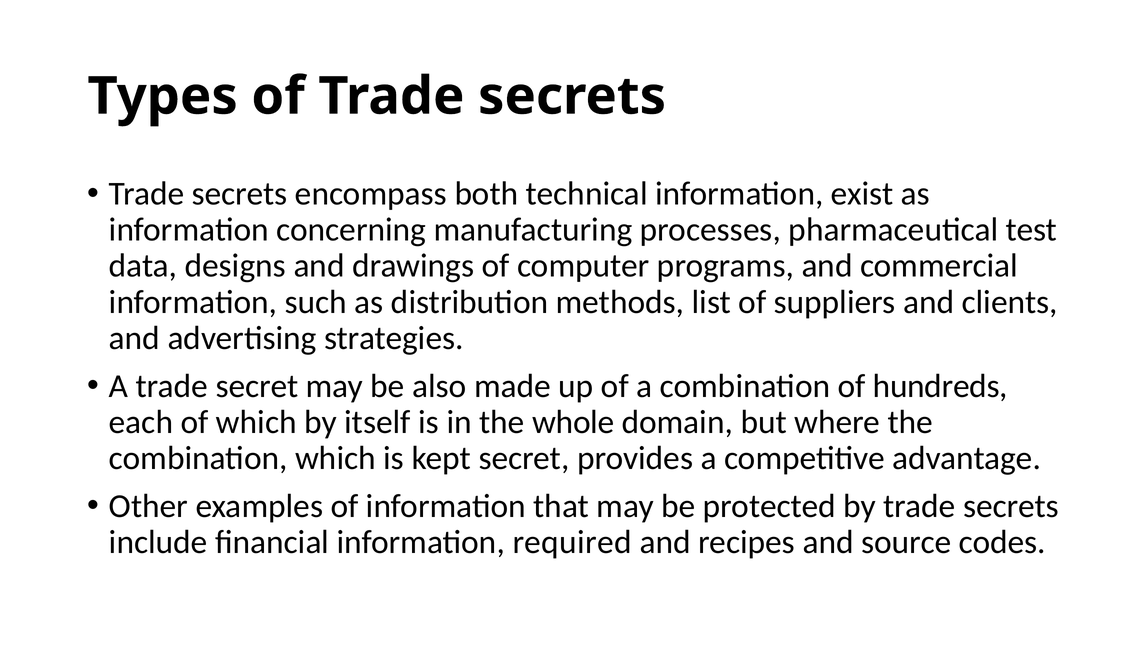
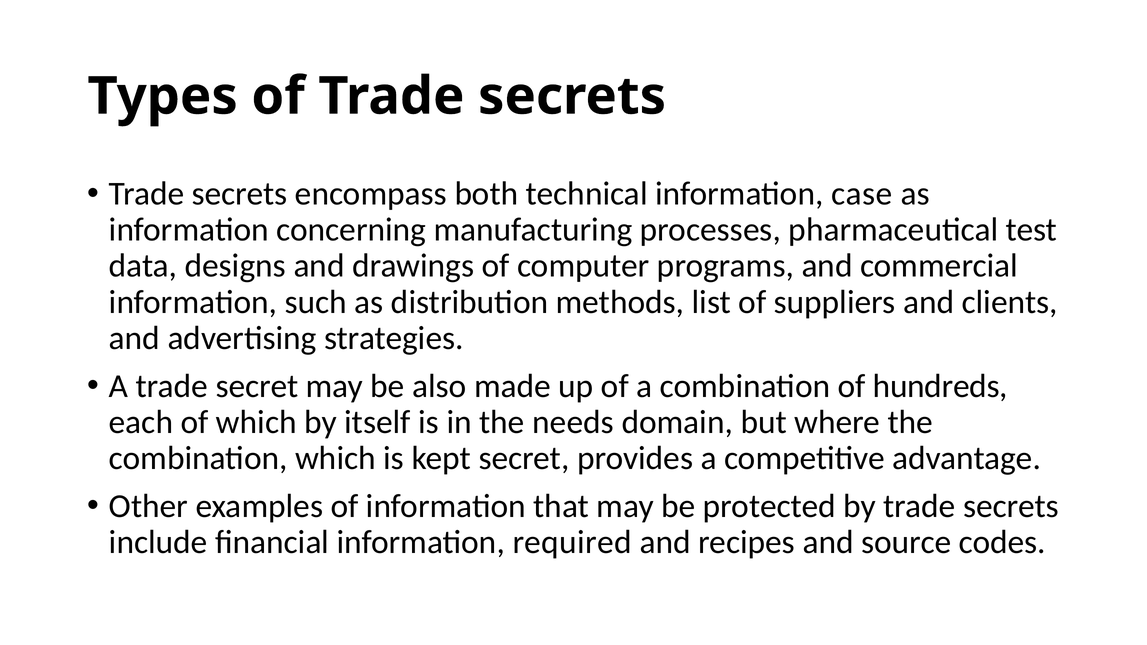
exist: exist -> case
whole: whole -> needs
